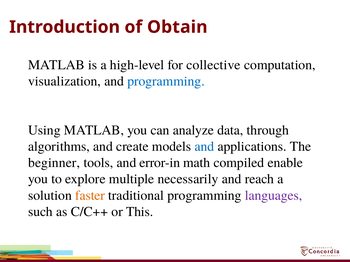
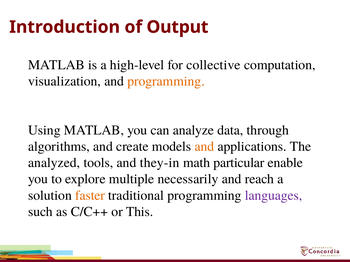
Obtain: Obtain -> Output
programming at (166, 81) colour: blue -> orange
and at (204, 147) colour: blue -> orange
beginner: beginner -> analyzed
error-in: error-in -> they-in
compiled: compiled -> particular
